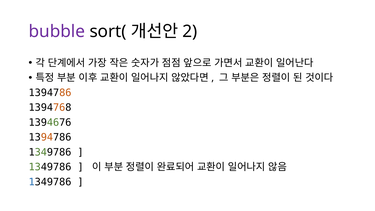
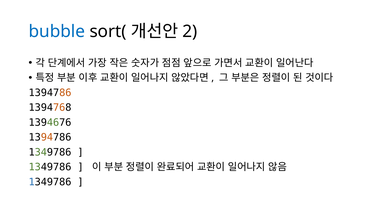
bubble colour: purple -> blue
